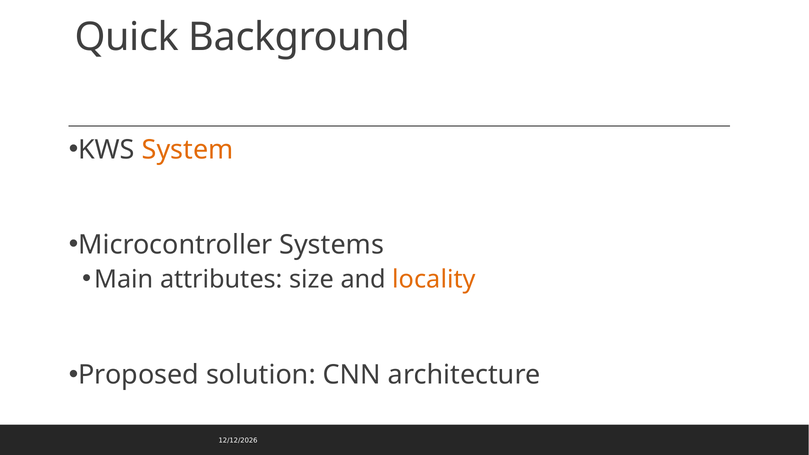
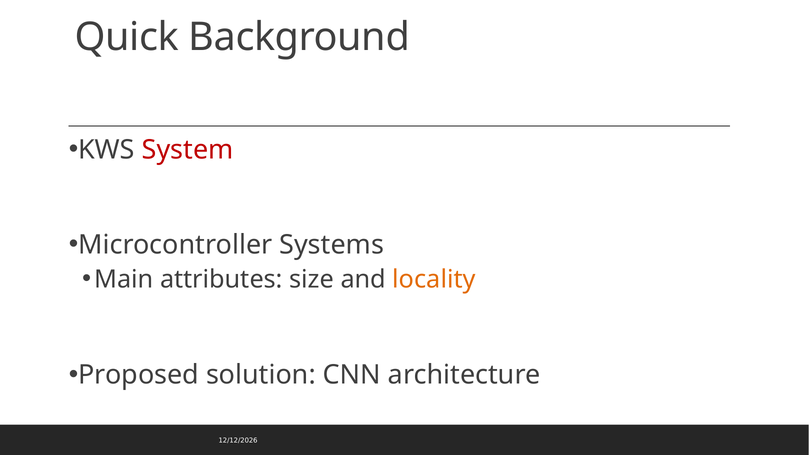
System colour: orange -> red
